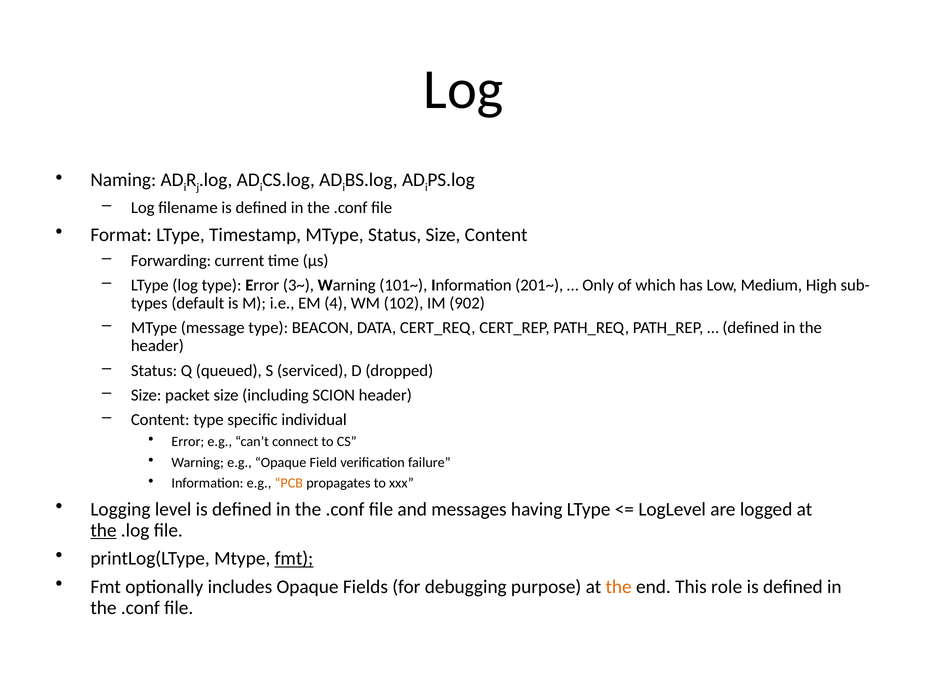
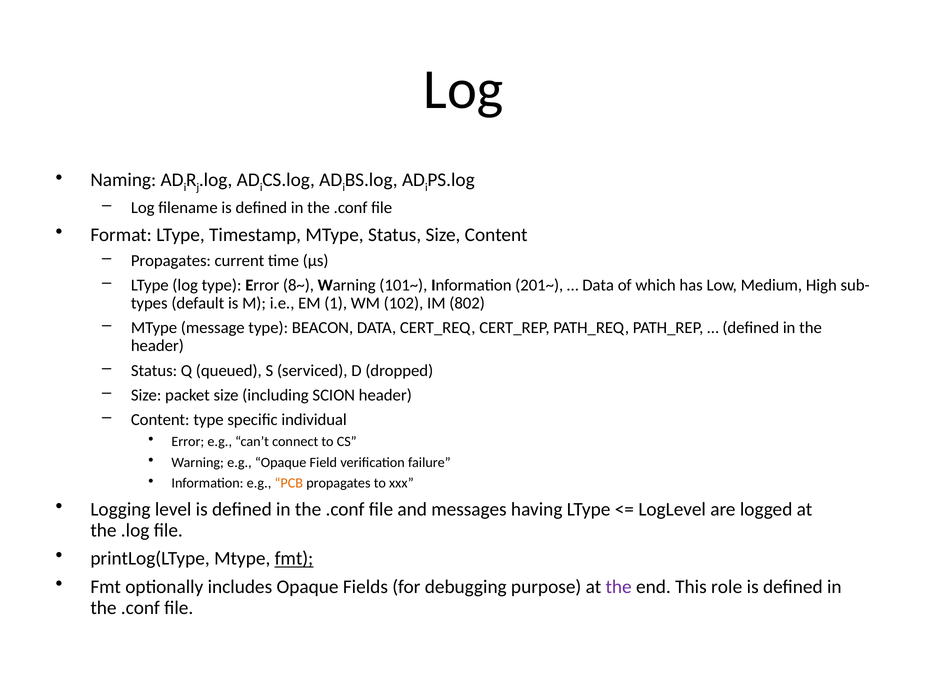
Forwarding at (171, 261): Forwarding -> Propagates
3~: 3~ -> 8~
Only at (598, 285): Only -> Data
4: 4 -> 1
902: 902 -> 802
the at (103, 530) underline: present -> none
the at (619, 587) colour: orange -> purple
